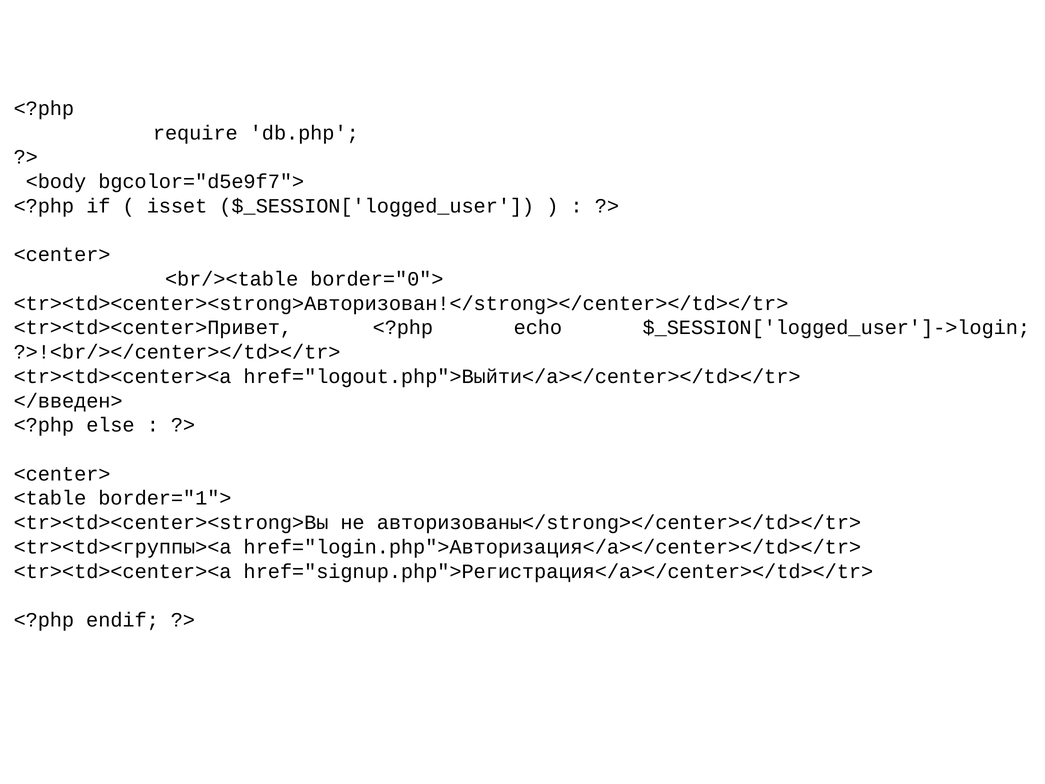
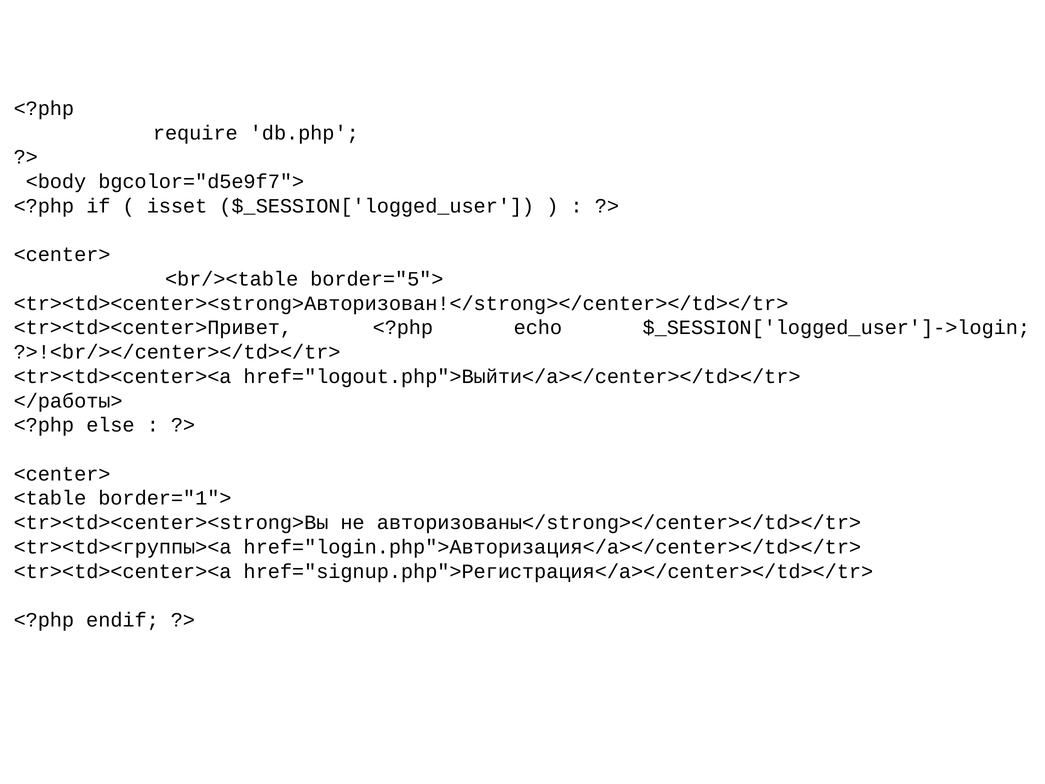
border="0">: border="0"> -> border="5">
</введен>: </введен> -> </работы>
